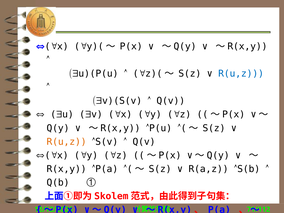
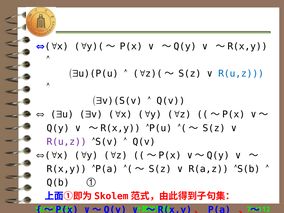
R(u,z at (67, 142) colour: orange -> purple
